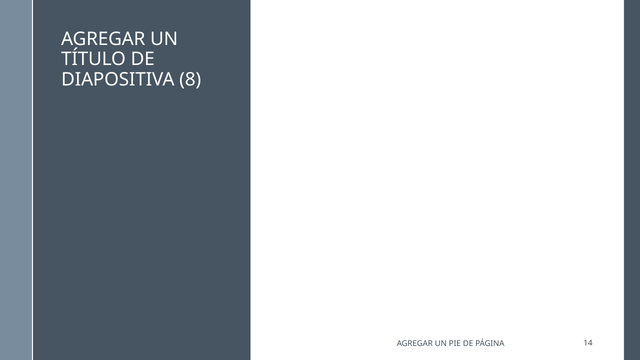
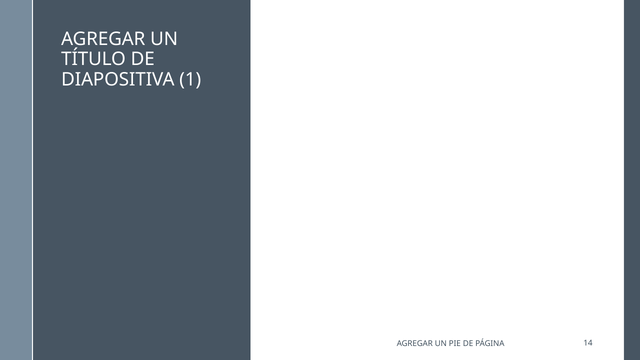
8: 8 -> 1
